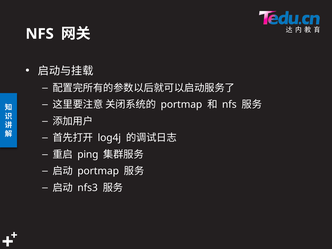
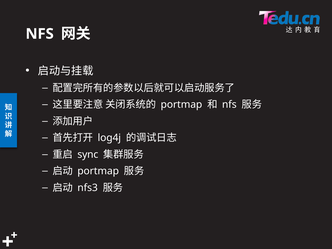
ping: ping -> sync
